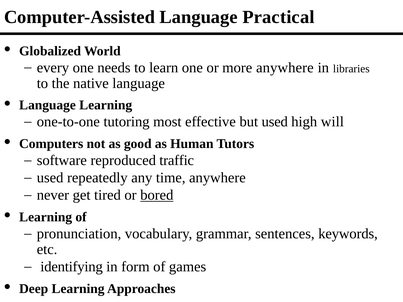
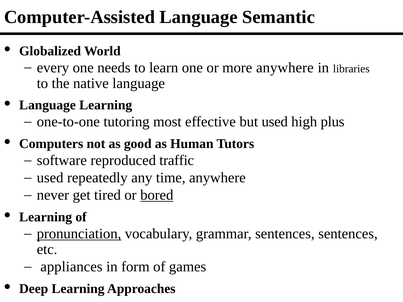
Practical: Practical -> Semantic
will: will -> plus
pronunciation underline: none -> present
sentences keywords: keywords -> sentences
identifying: identifying -> appliances
